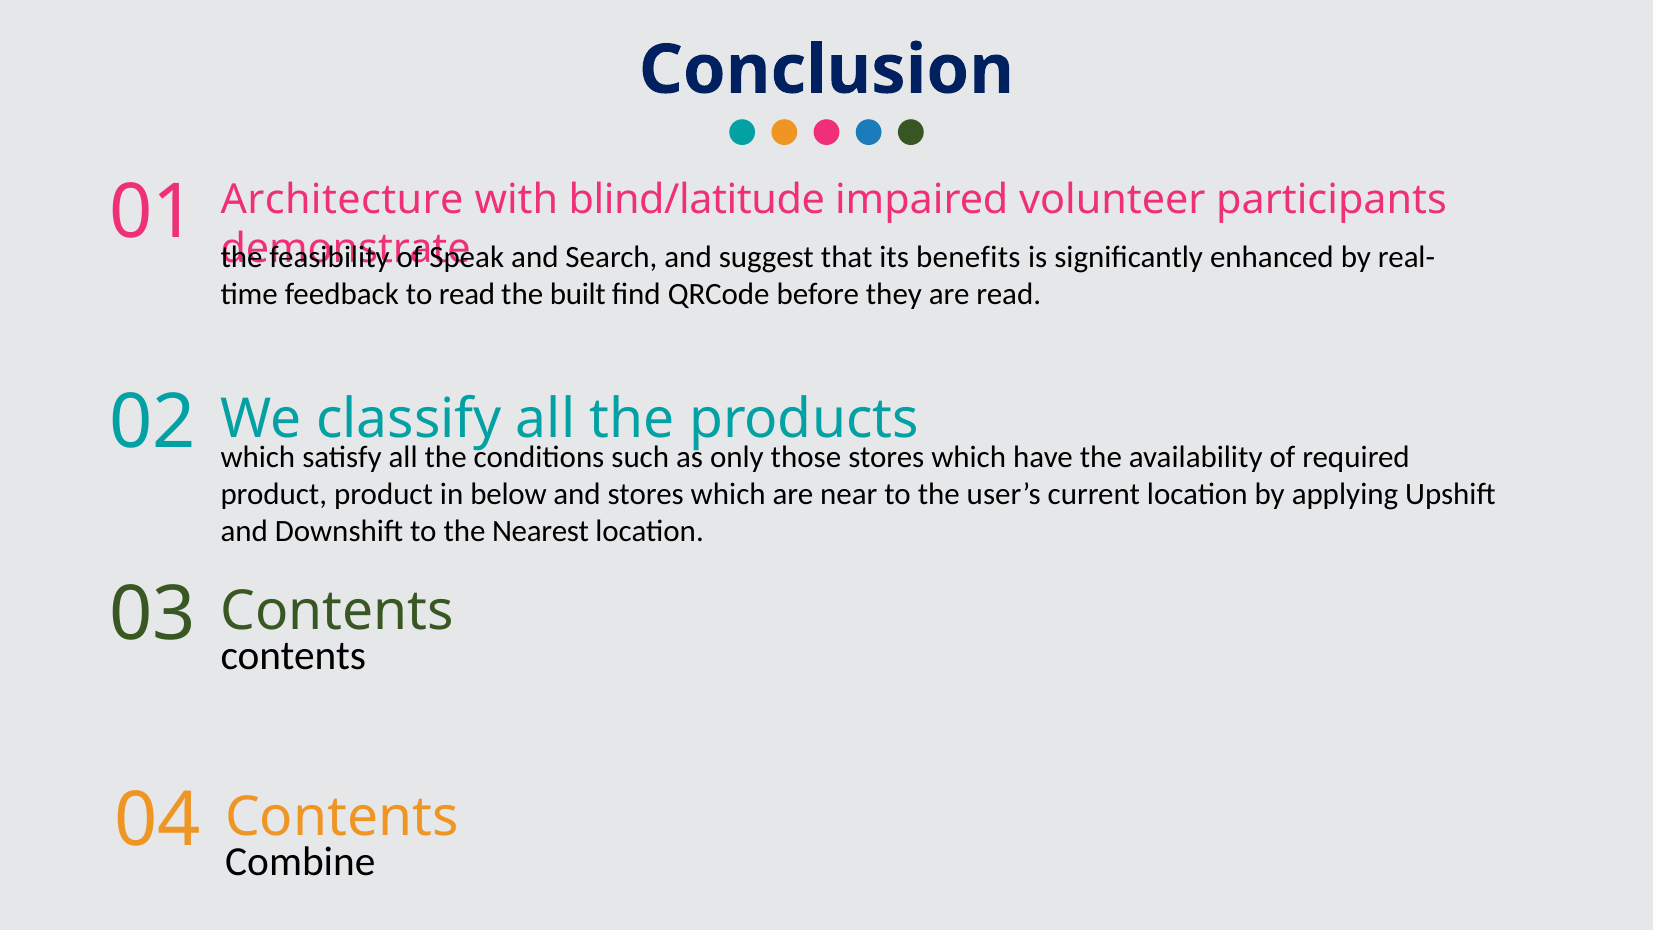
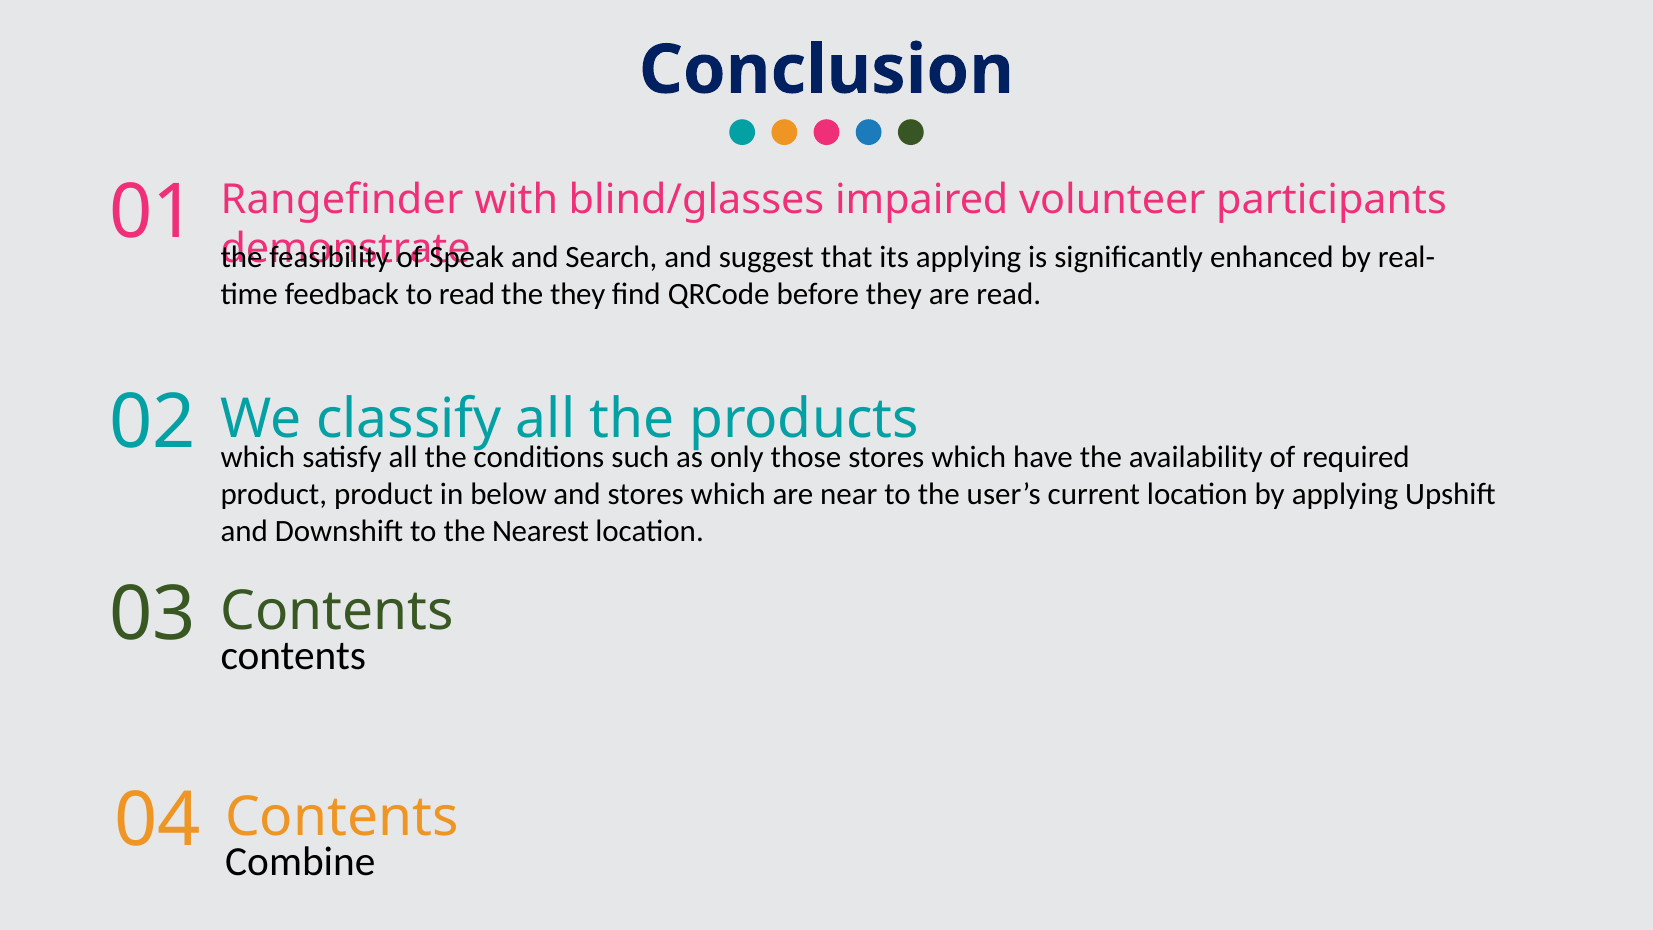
Architecture: Architecture -> Rangefinder
blind/latitude: blind/latitude -> blind/glasses
its benefits: benefits -> applying
the built: built -> they
